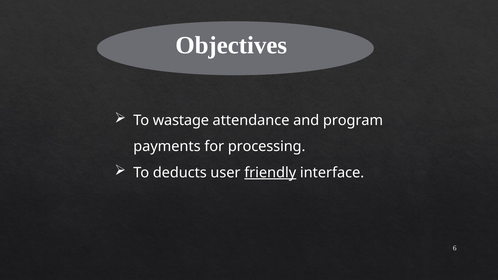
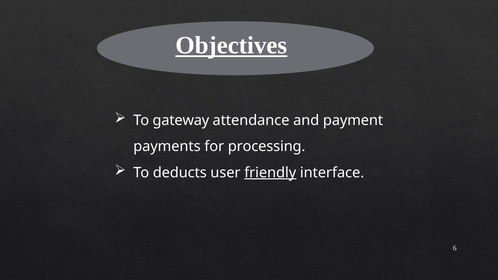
Objectives underline: none -> present
wastage: wastage -> gateway
program: program -> payment
